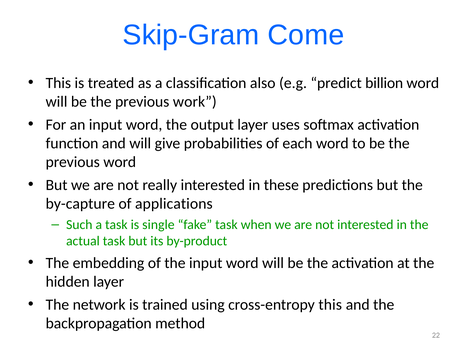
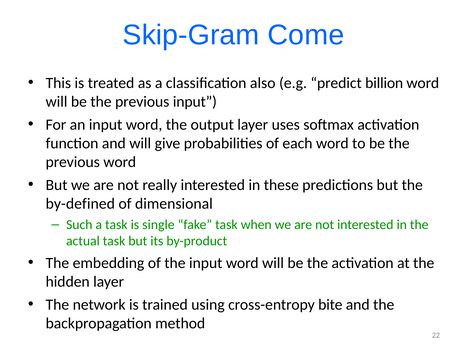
previous work: work -> input
by-capture: by-capture -> by-defined
applications: applications -> dimensional
cross-entropy this: this -> bite
